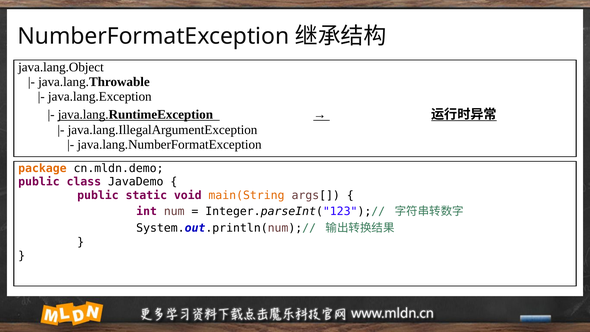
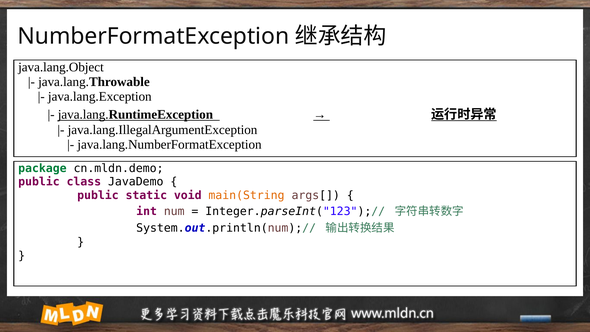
package colour: orange -> green
